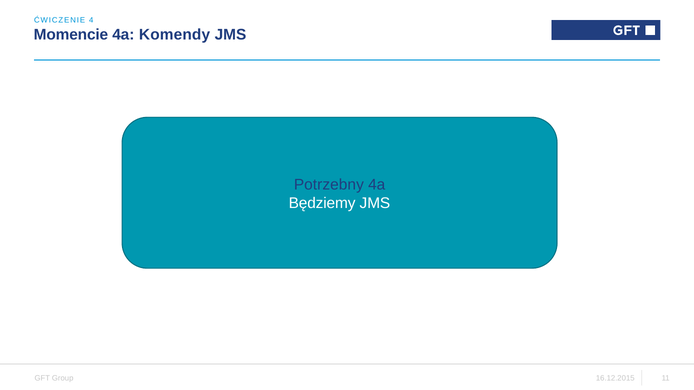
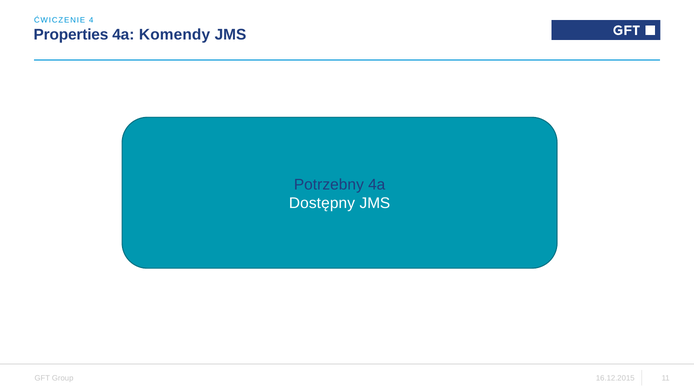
Momencie: Momencie -> Properties
Będziemy: Będziemy -> Dostępny
